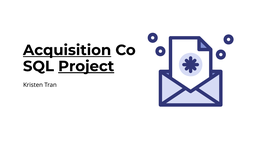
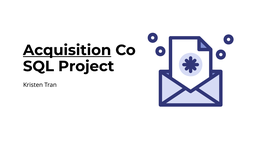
Project underline: present -> none
